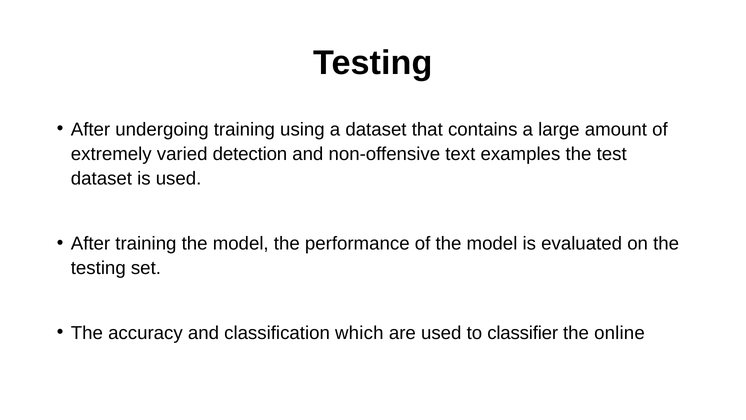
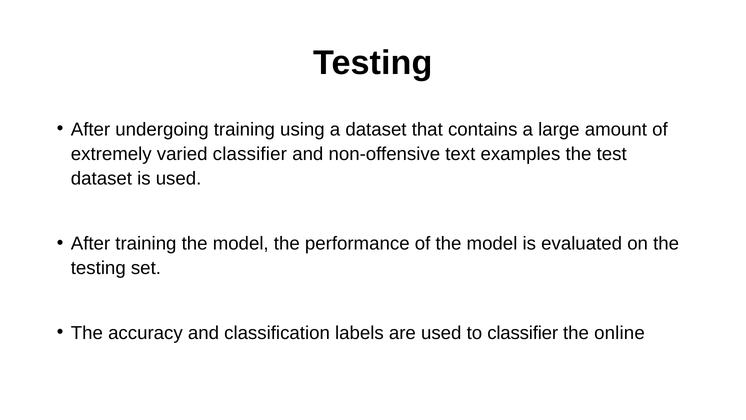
varied detection: detection -> classifier
which: which -> labels
